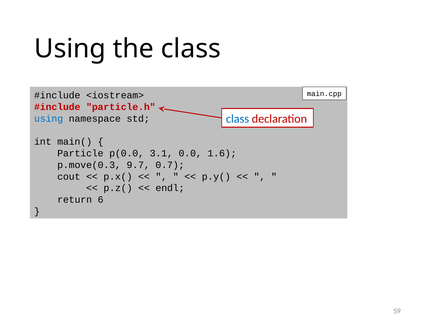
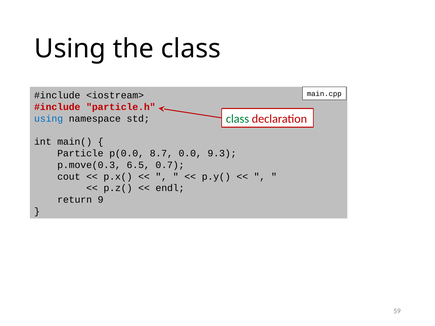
class at (238, 119) colour: blue -> green
3.1: 3.1 -> 8.7
1.6: 1.6 -> 9.3
9.7: 9.7 -> 6.5
6: 6 -> 9
